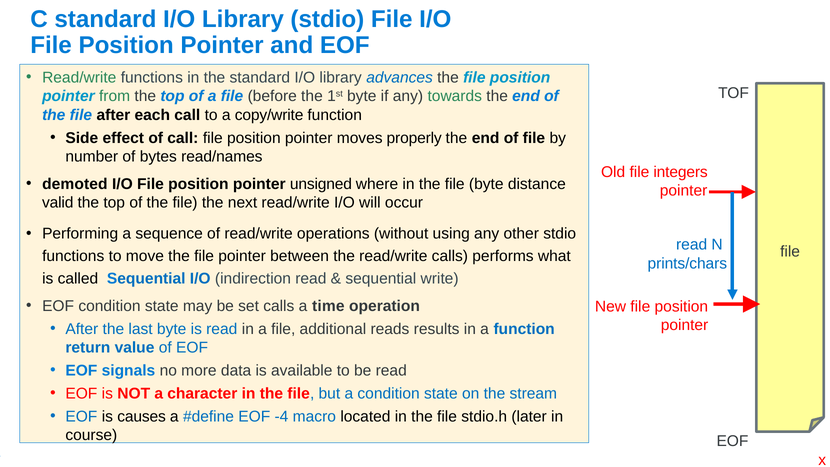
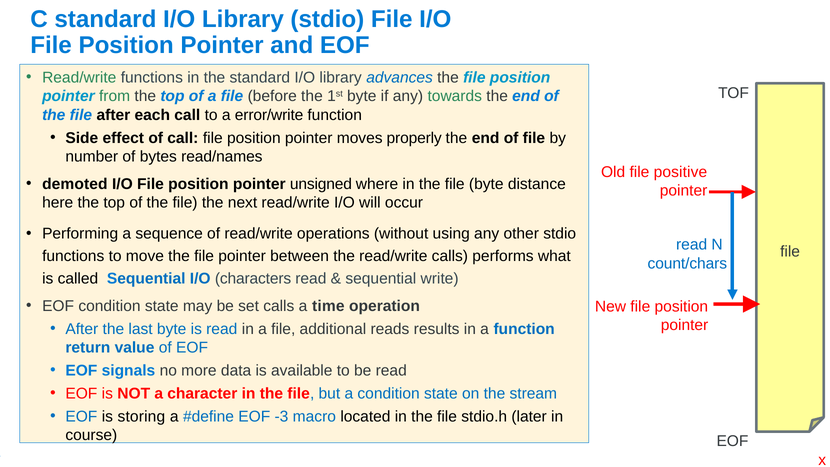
copy/write: copy/write -> error/write
integers: integers -> positive
valid: valid -> here
prints/chars: prints/chars -> count/chars
indirection: indirection -> characters
causes: causes -> storing
-4: -4 -> -3
